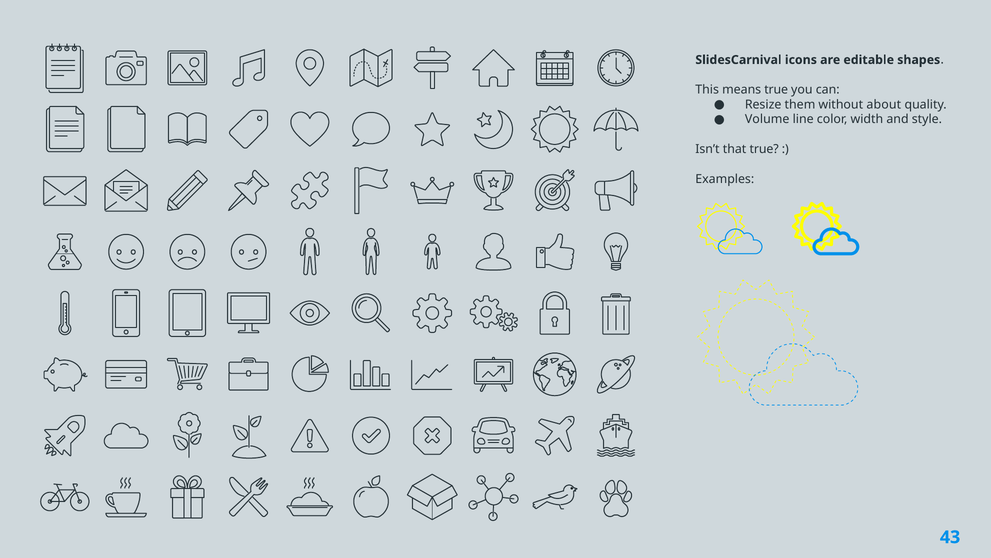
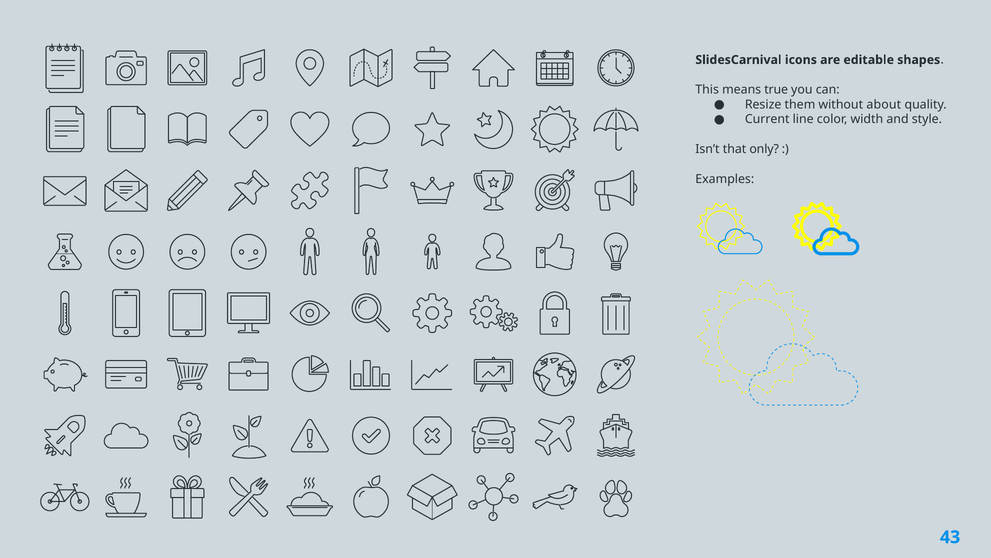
Volume: Volume -> Current
that true: true -> only
